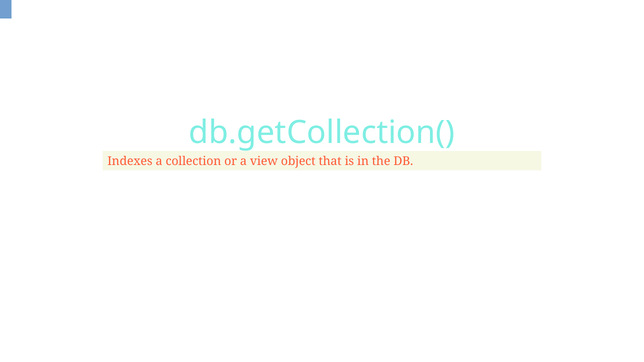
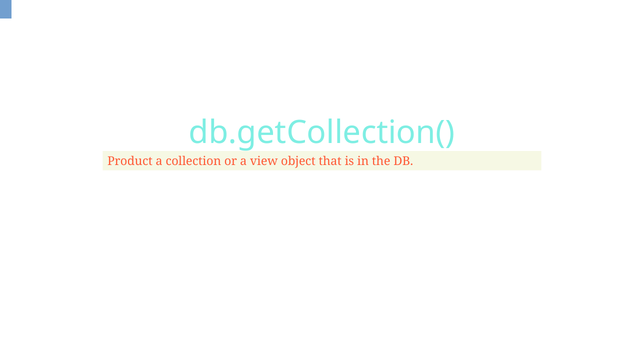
Indexes: Indexes -> Product
